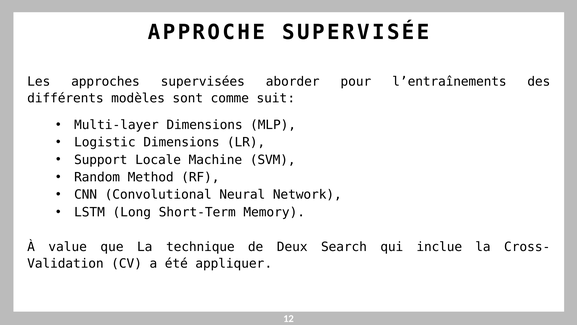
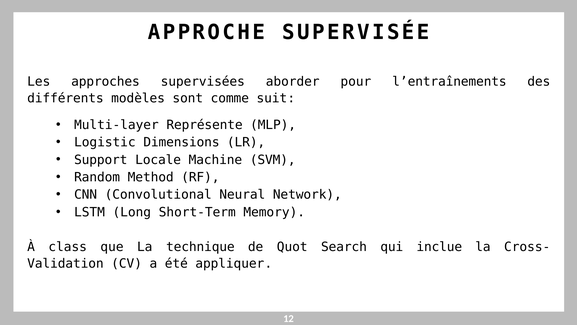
Multi-layer Dimensions: Dimensions -> Représente
value: value -> class
Deux: Deux -> Quot
